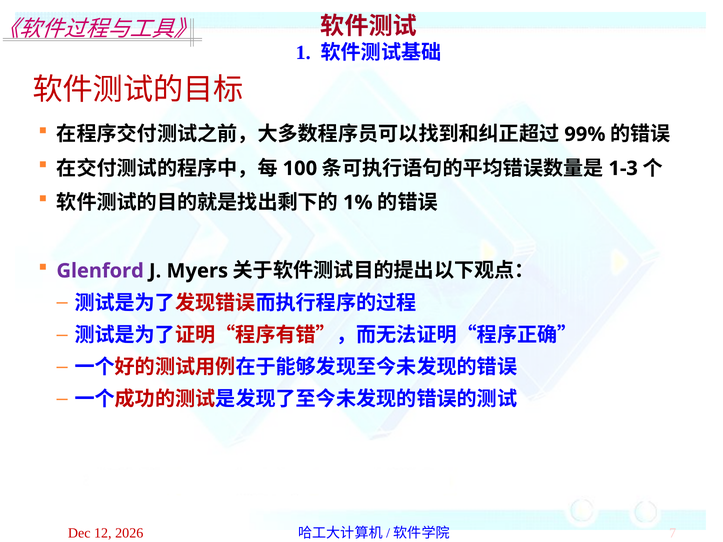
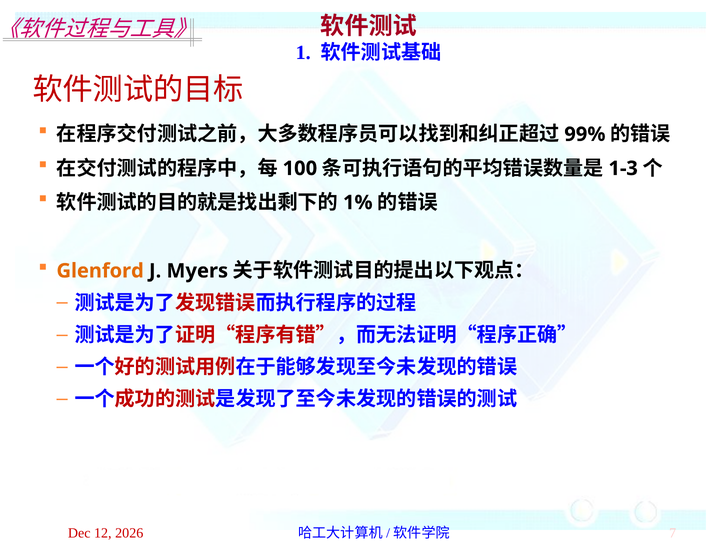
Glenford colour: purple -> orange
